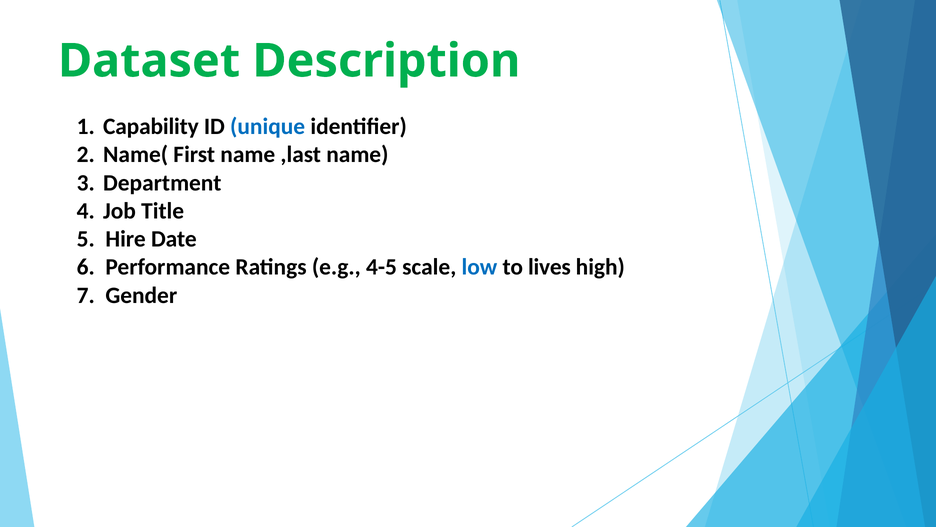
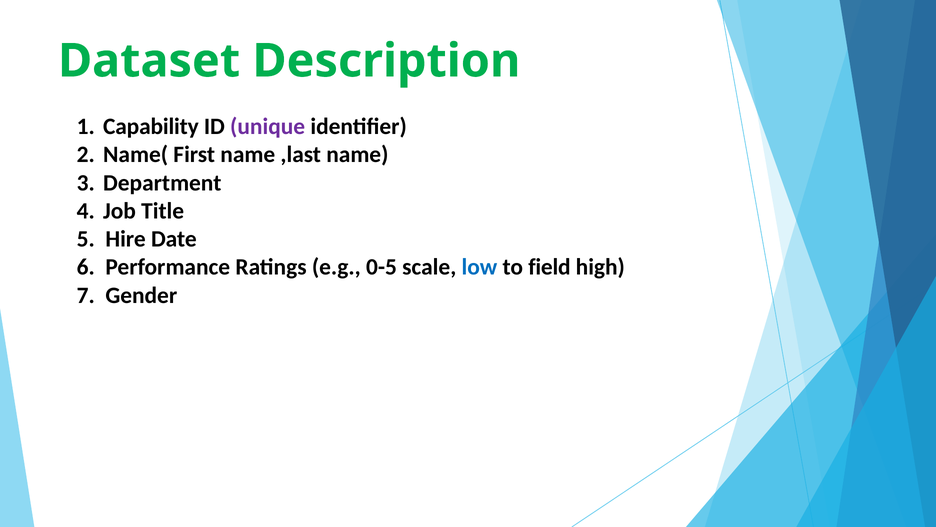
unique colour: blue -> purple
4-5: 4-5 -> 0-5
lives: lives -> field
